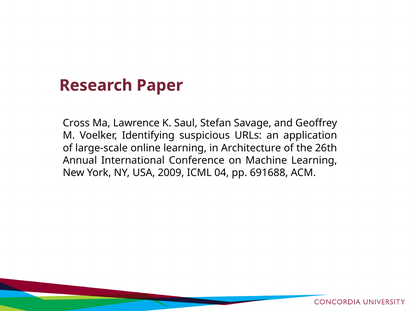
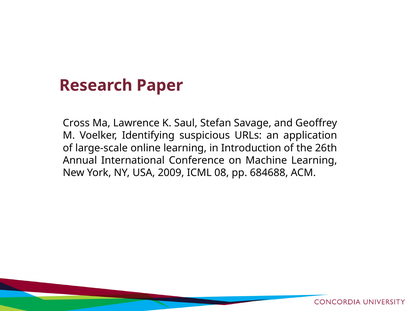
Architecture: Architecture -> Introduction
04: 04 -> 08
691688: 691688 -> 684688
